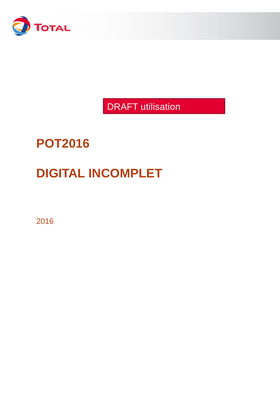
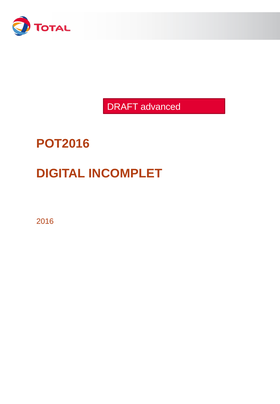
utilisation: utilisation -> advanced
